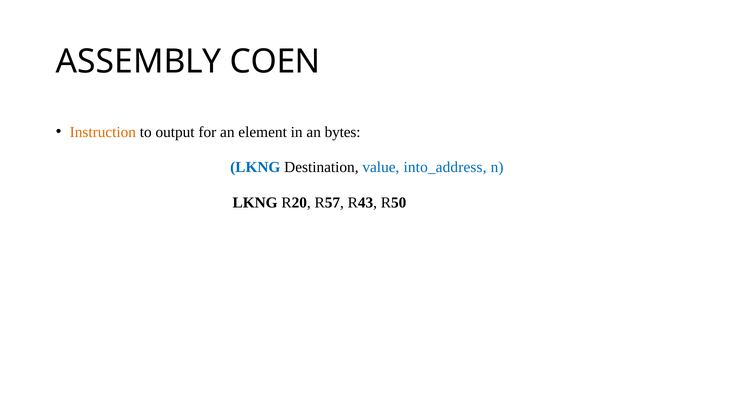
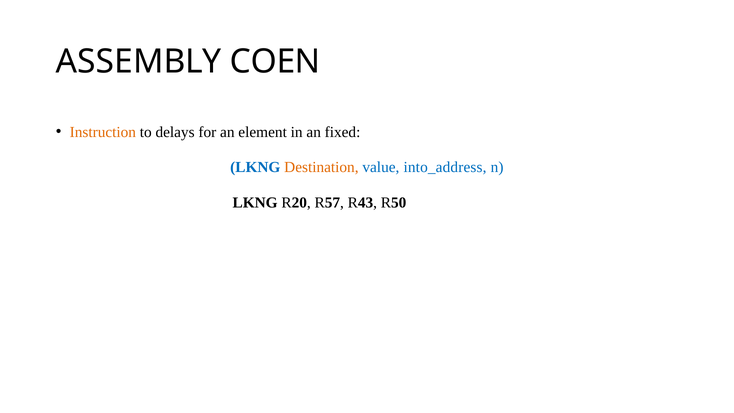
output: output -> delays
bytes: bytes -> fixed
Destination colour: black -> orange
